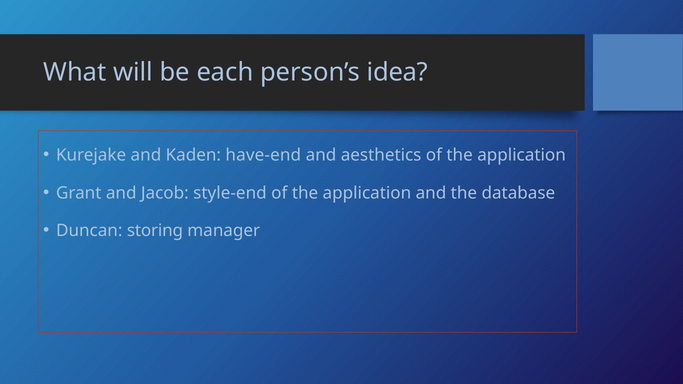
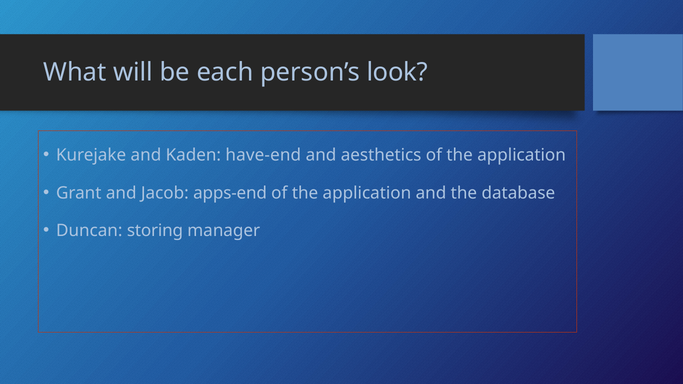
idea: idea -> look
style-end: style-end -> apps-end
